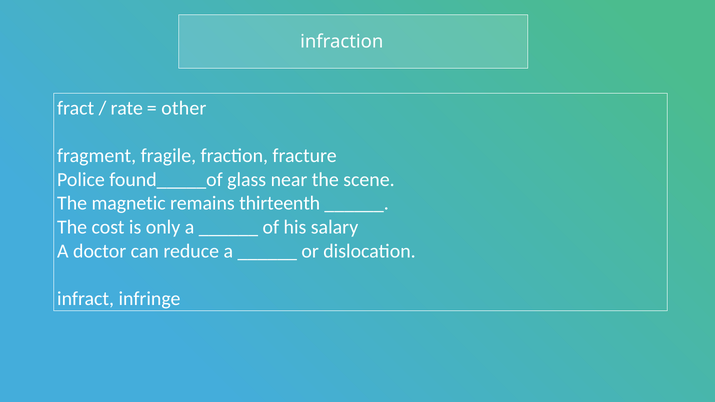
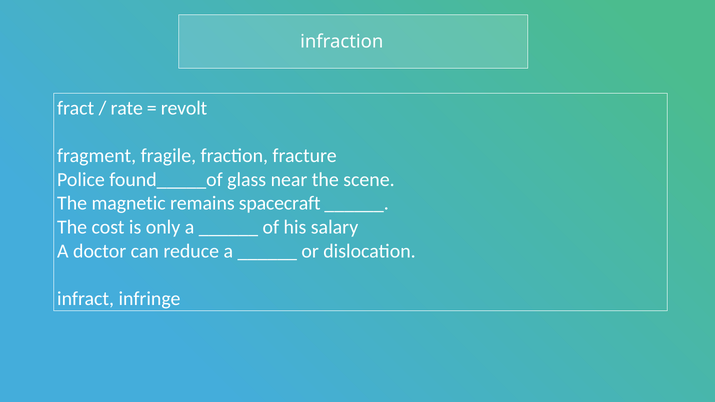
other: other -> revolt
thirteenth: thirteenth -> spacecraft
